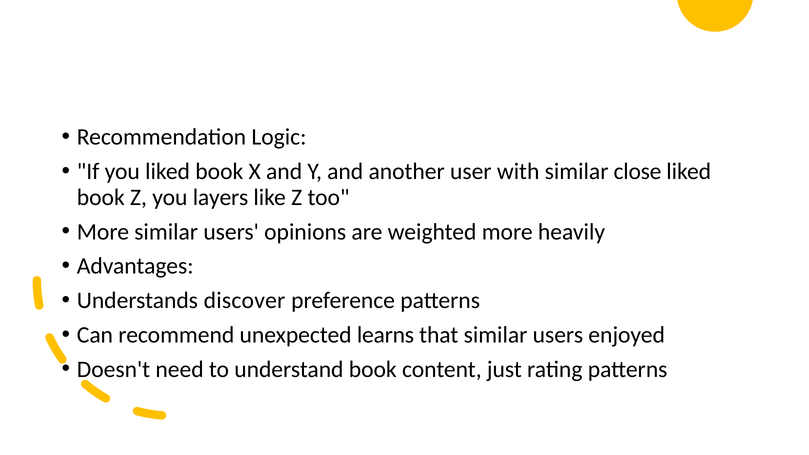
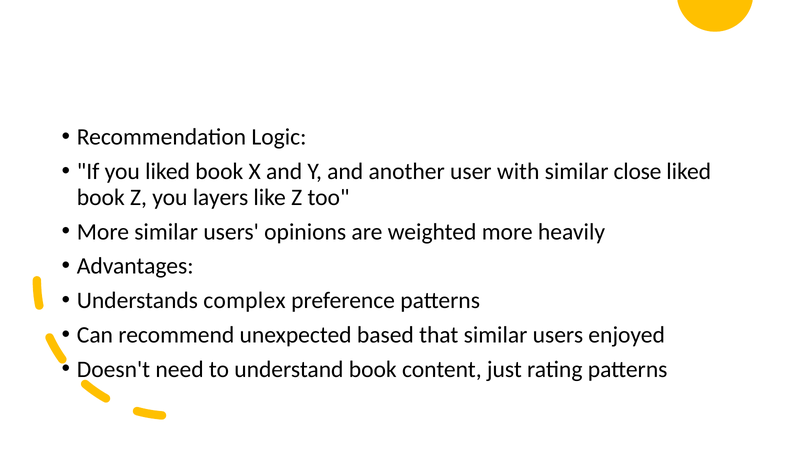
discover: discover -> complex
learns: learns -> based
